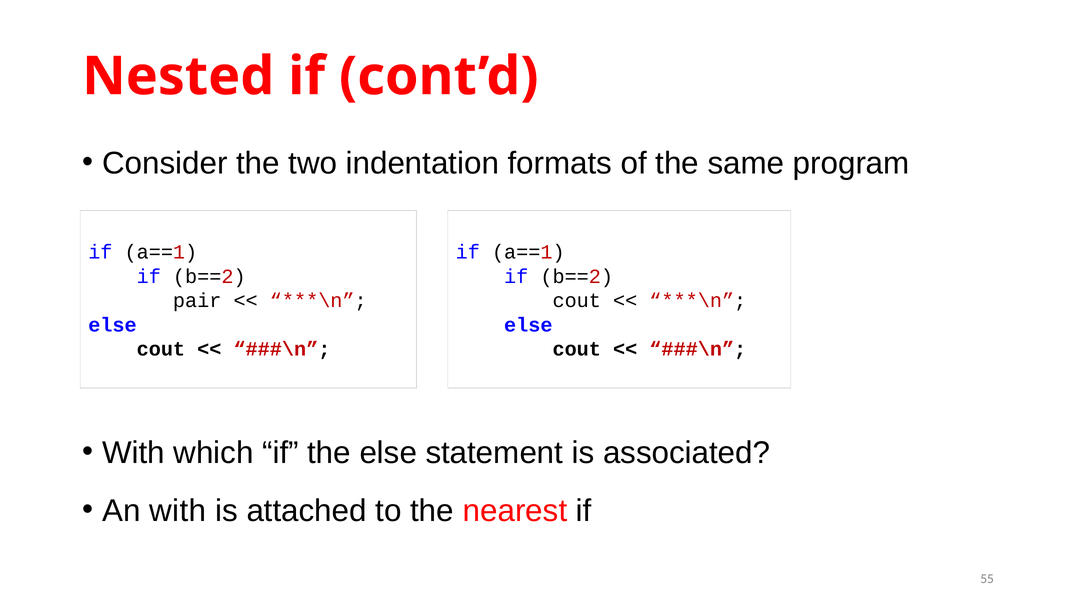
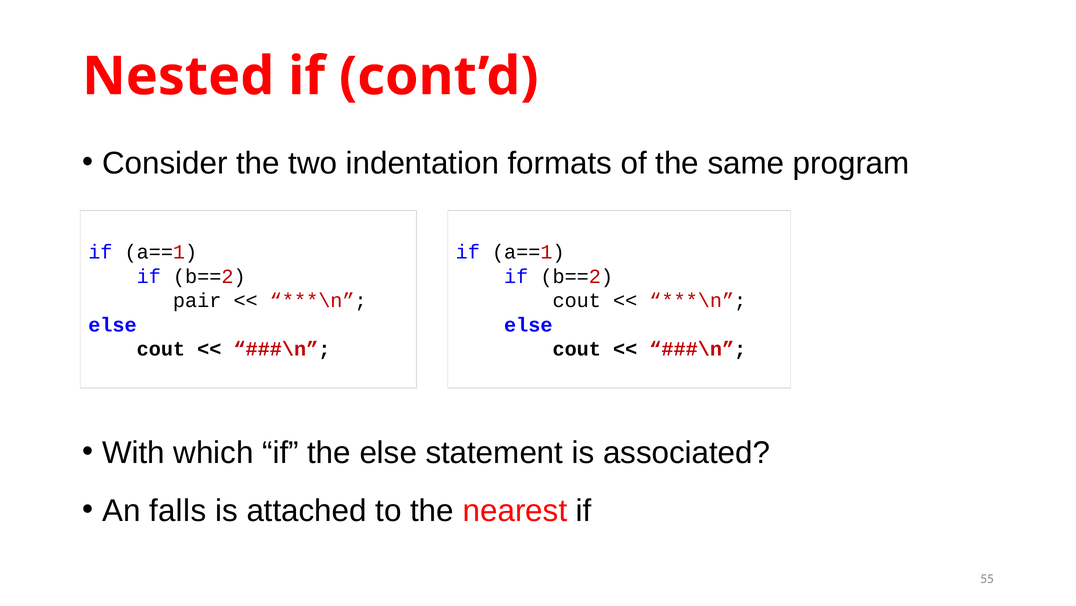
An with: with -> falls
